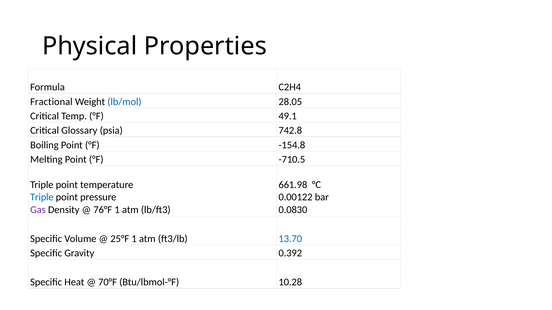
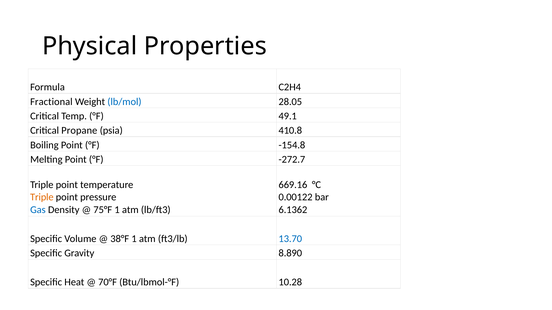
Glossary: Glossary -> Propane
742.8: 742.8 -> 410.8
-710.5: -710.5 -> -272.7
661.98: 661.98 -> 669.16
Triple at (42, 198) colour: blue -> orange
Gas colour: purple -> blue
76°F: 76°F -> 75°F
0.0830: 0.0830 -> 6.1362
25°F: 25°F -> 38°F
0.392: 0.392 -> 8.890
